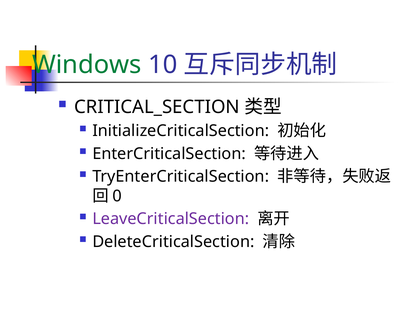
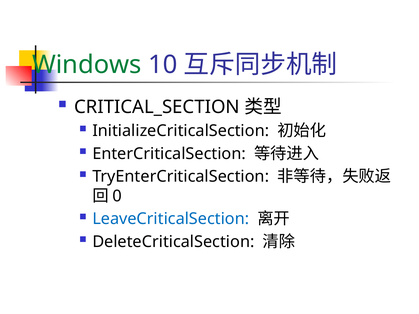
LeaveCriticalSection colour: purple -> blue
